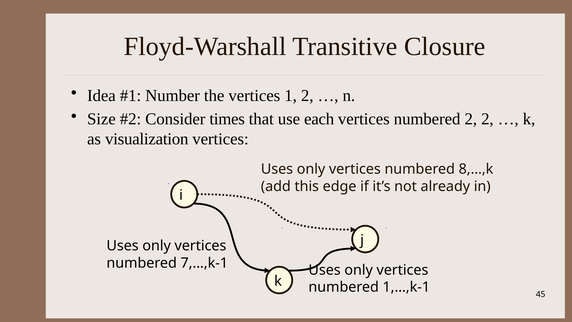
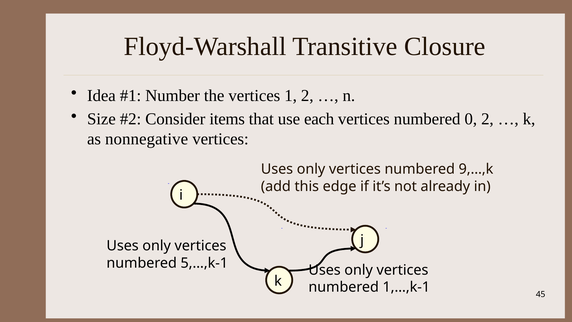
times: times -> items
numbered 2: 2 -> 0
visualization: visualization -> nonnegative
8,…,k: 8,…,k -> 9,…,k
7,…,k-1: 7,…,k-1 -> 5,…,k-1
